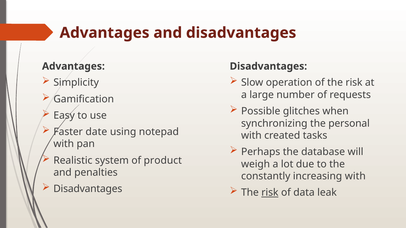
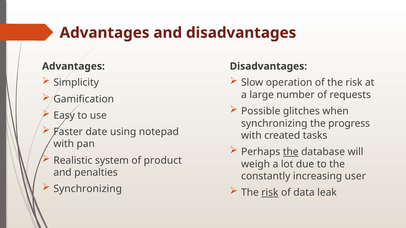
personal: personal -> progress
the at (291, 152) underline: none -> present
increasing with: with -> user
Disadvantages at (88, 189): Disadvantages -> Synchronizing
